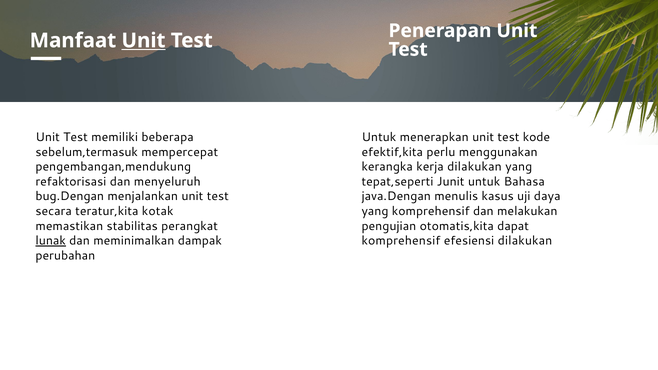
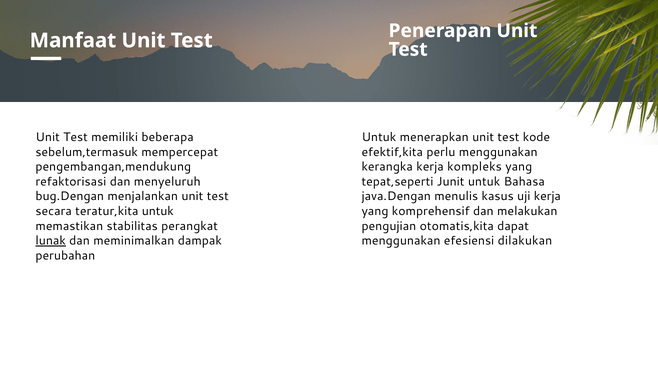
Unit at (143, 41) underline: present -> none
kerja dilakukan: dilakukan -> kompleks
uji daya: daya -> kerja
teratur,kita kotak: kotak -> untuk
komprehensif at (401, 241): komprehensif -> menggunakan
